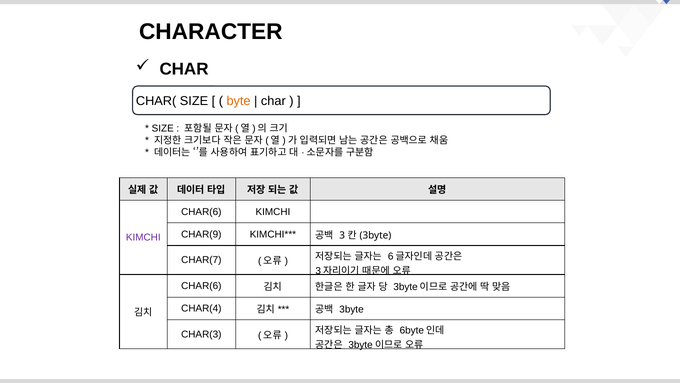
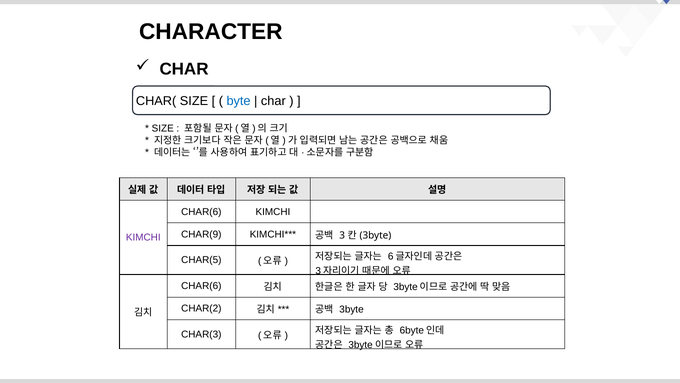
byte colour: orange -> blue
CHAR(7: CHAR(7 -> CHAR(5
CHAR(4: CHAR(4 -> CHAR(2
